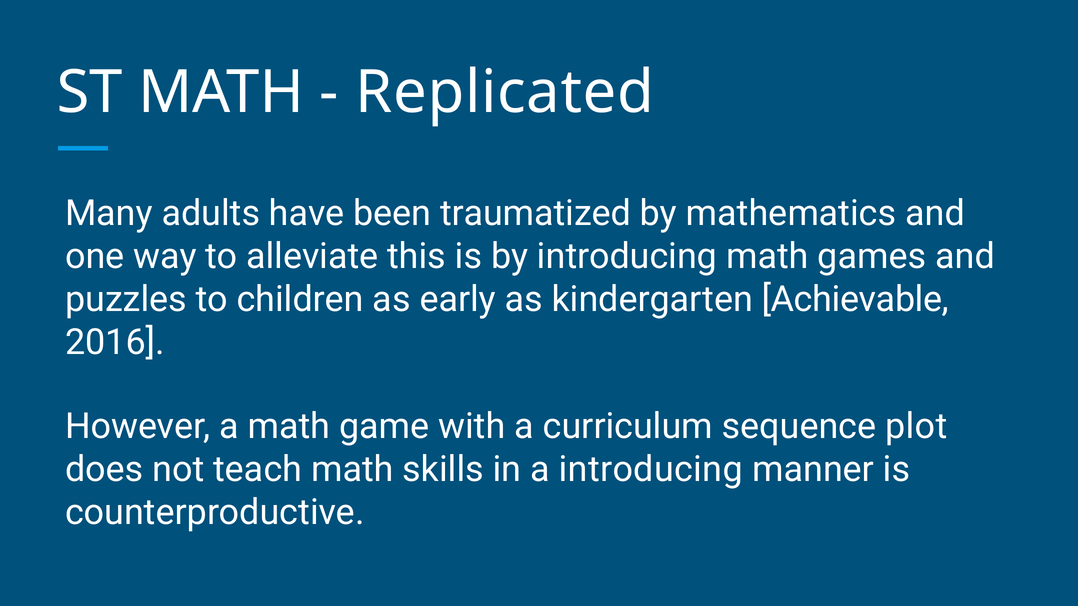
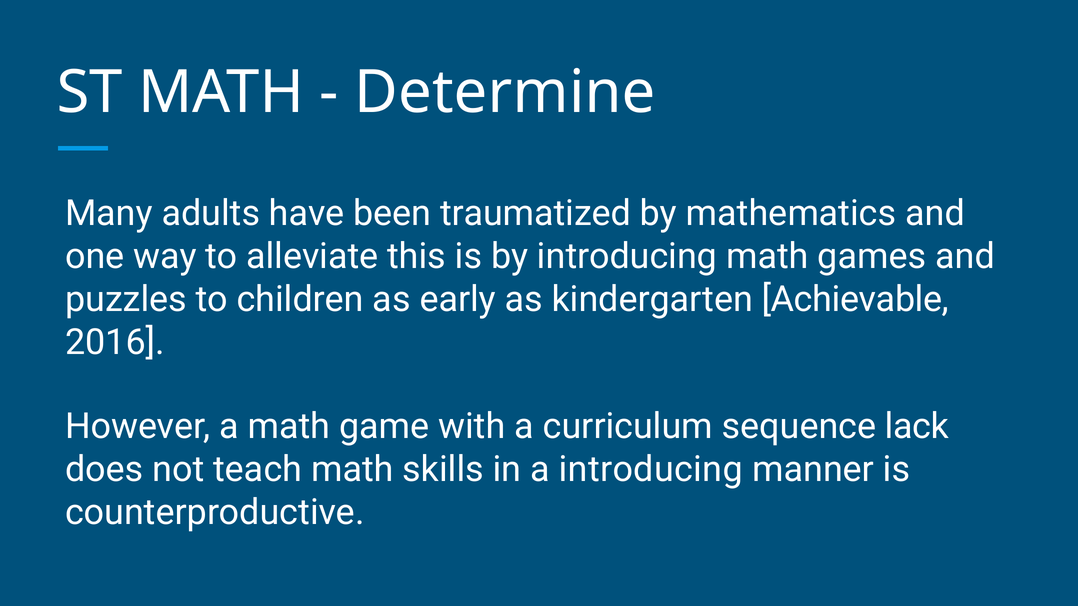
Replicated: Replicated -> Determine
plot: plot -> lack
